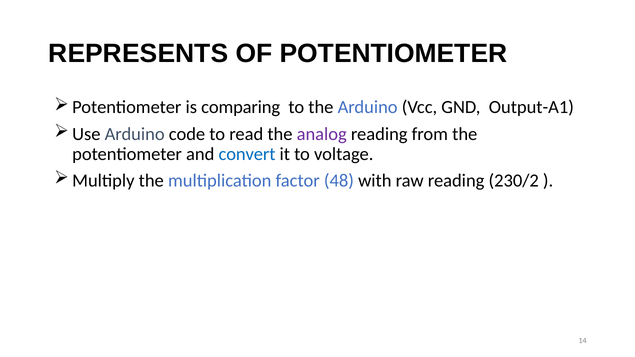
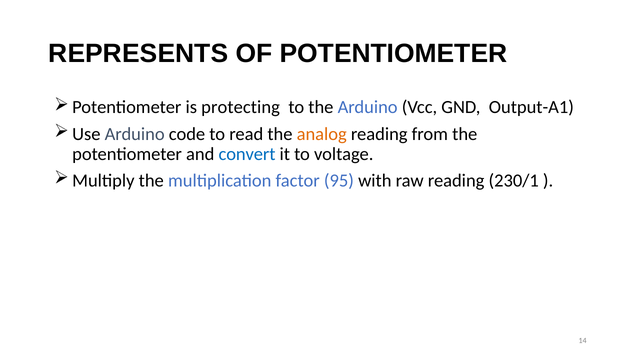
comparing: comparing -> protecting
analog colour: purple -> orange
48: 48 -> 95
230/2: 230/2 -> 230/1
